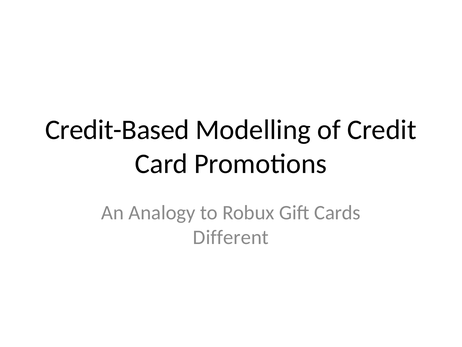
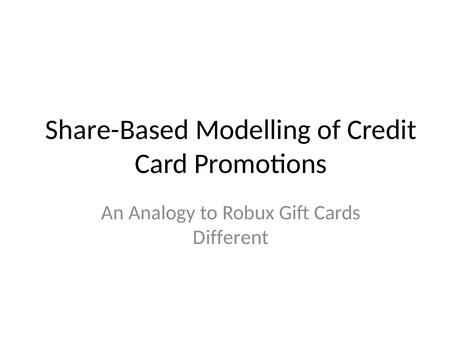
Credit-Based: Credit-Based -> Share-Based
